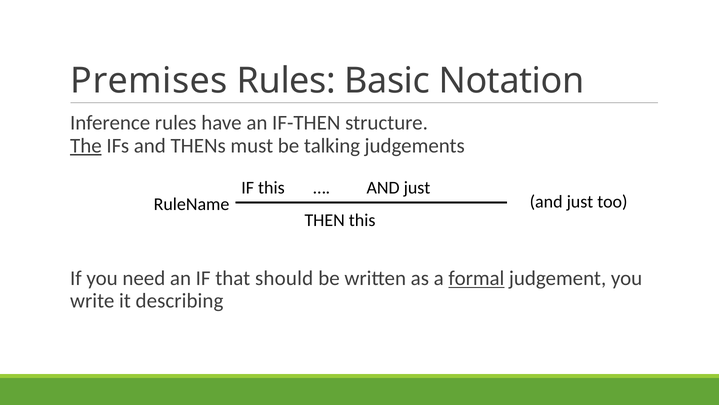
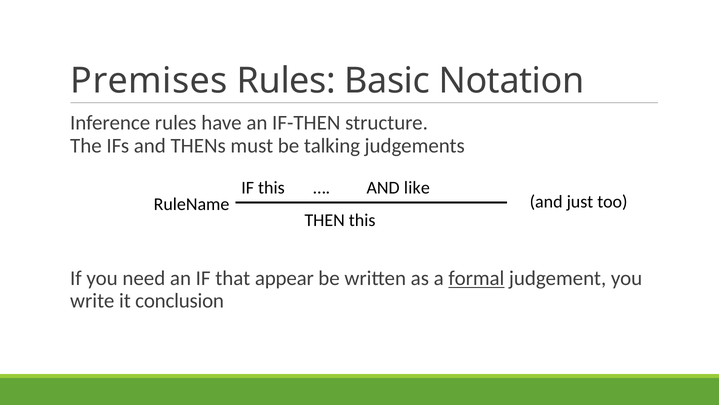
The underline: present -> none
just at (417, 188): just -> like
should: should -> appear
describing: describing -> conclusion
